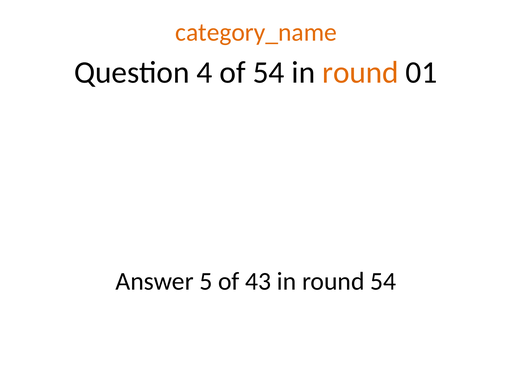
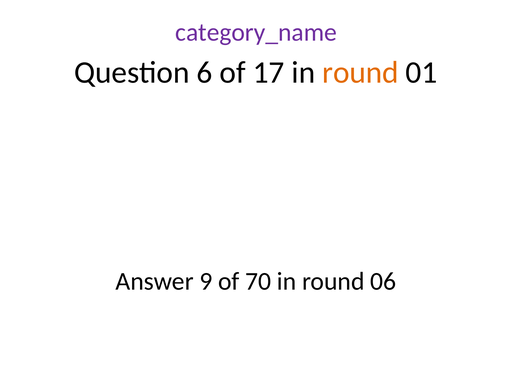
category_name colour: orange -> purple
4: 4 -> 6
of 54: 54 -> 17
5: 5 -> 9
43: 43 -> 70
round 54: 54 -> 06
